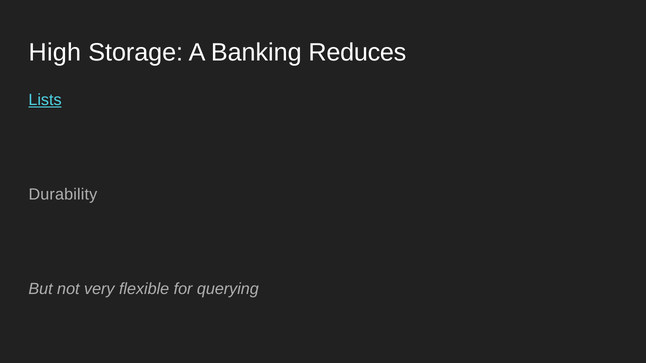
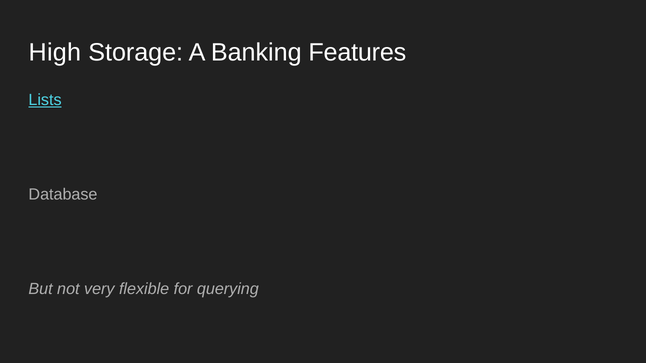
Reduces: Reduces -> Features
Durability: Durability -> Database
